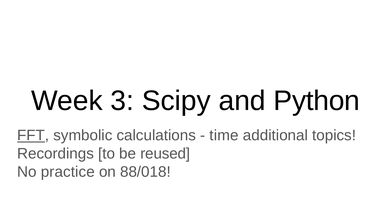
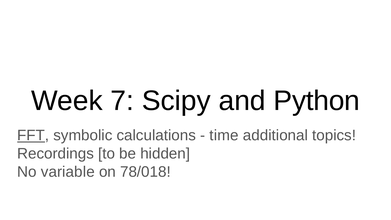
3: 3 -> 7
reused: reused -> hidden
practice: practice -> variable
88/018: 88/018 -> 78/018
